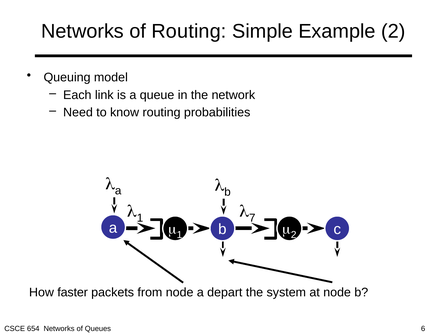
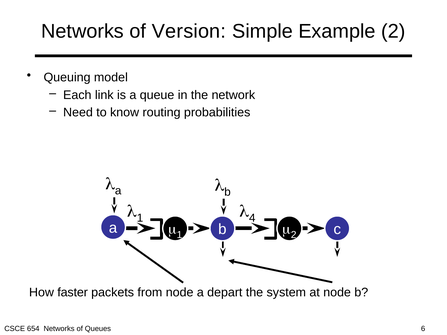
of Routing: Routing -> Version
7: 7 -> 4
